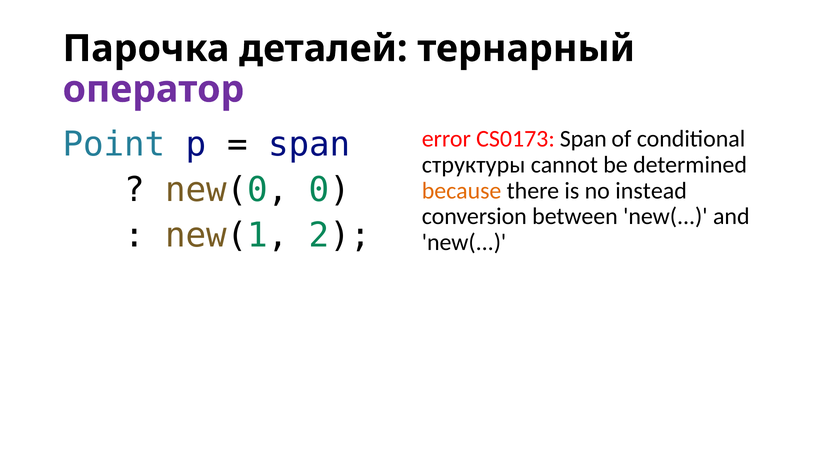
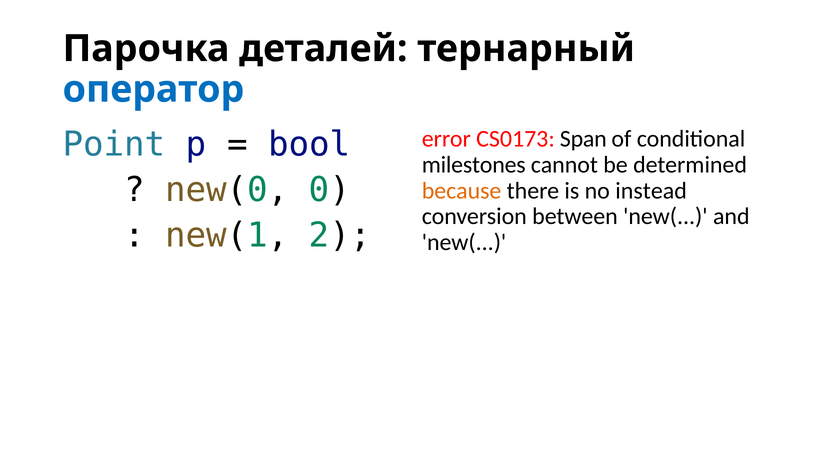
оператор colour: purple -> blue
span at (309, 144): span -> bool
структуры: структуры -> milestones
